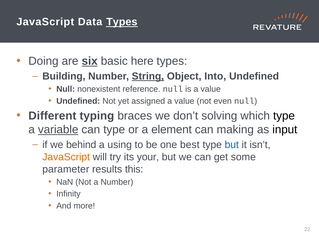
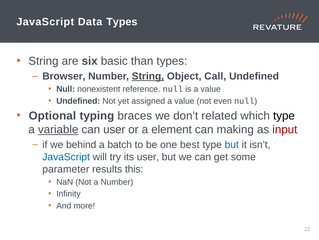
Types at (122, 22) underline: present -> none
Doing at (43, 61): Doing -> String
six underline: present -> none
here: here -> than
Building: Building -> Browser
Into: Into -> Call
Different: Different -> Optional
solving: solving -> related
can type: type -> user
input colour: black -> red
using: using -> batch
JavaScript at (66, 156) colour: orange -> blue
its your: your -> user
